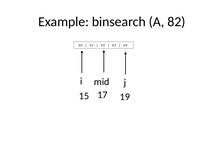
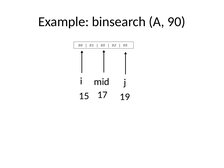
82: 82 -> 90
